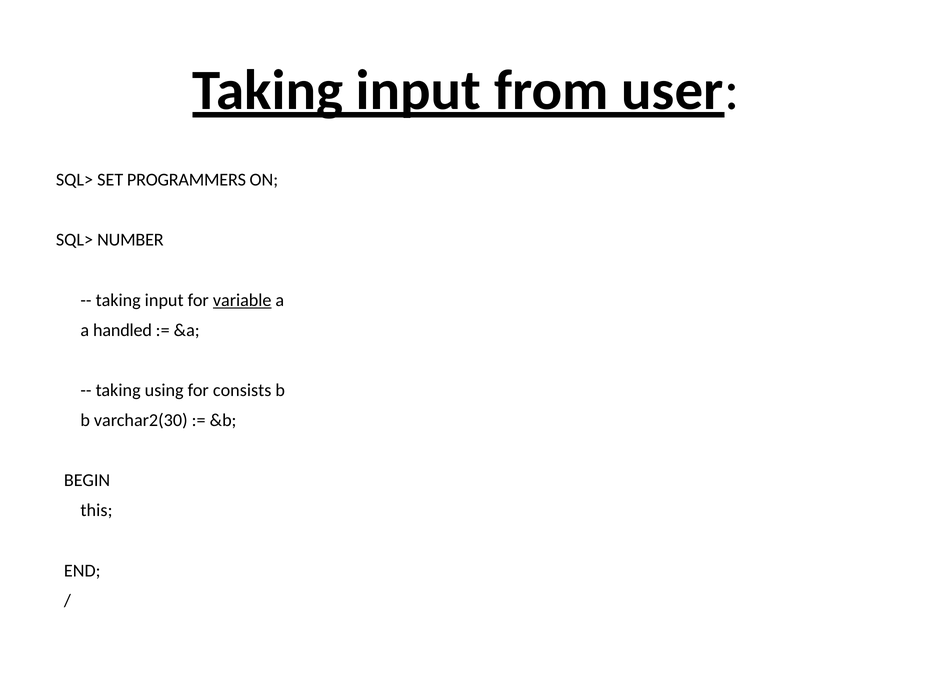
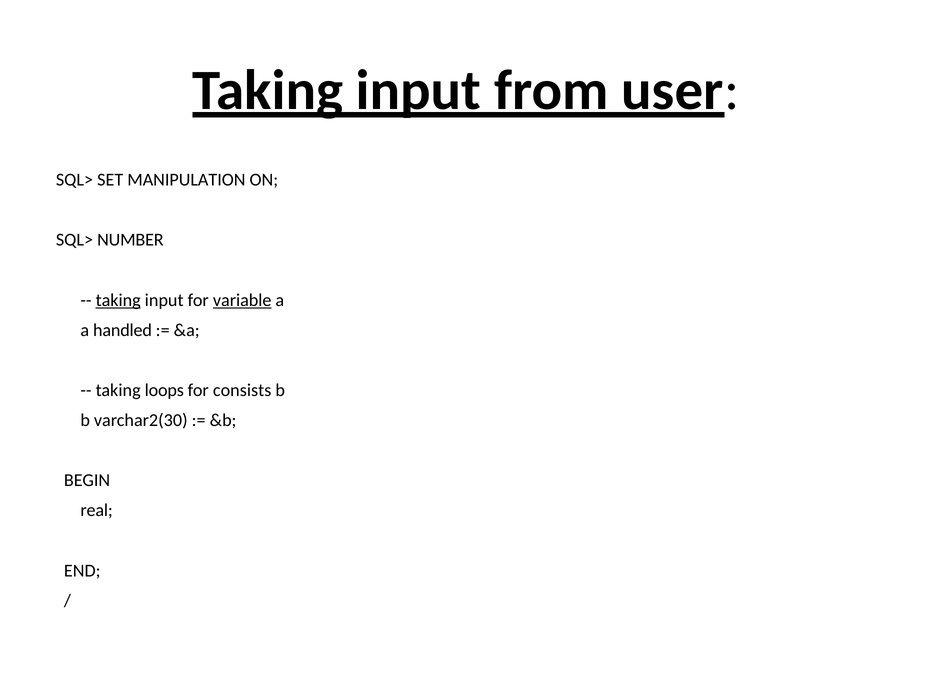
PROGRAMMERS: PROGRAMMERS -> MANIPULATION
taking at (118, 300) underline: none -> present
using: using -> loops
this: this -> real
